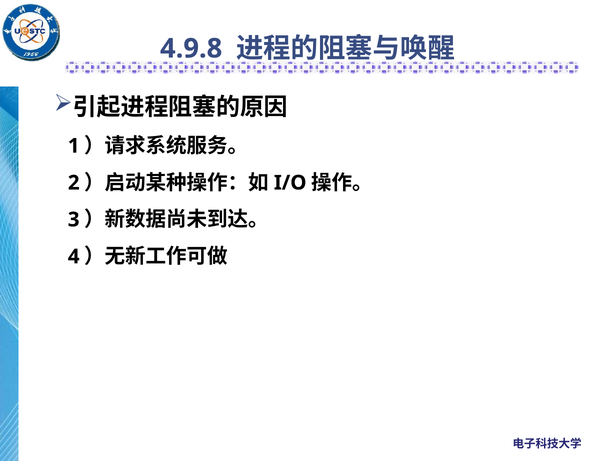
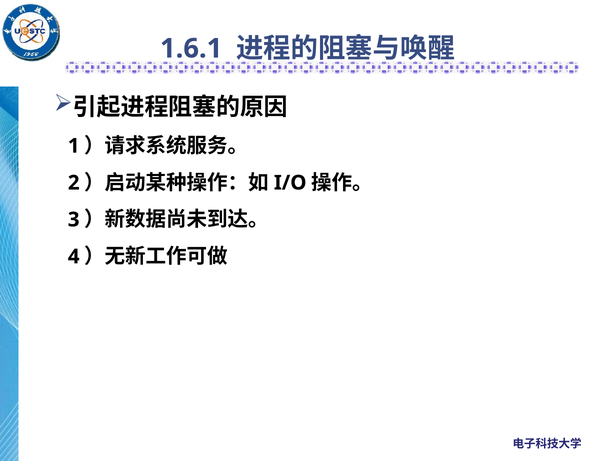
4.9.8: 4.9.8 -> 1.6.1
